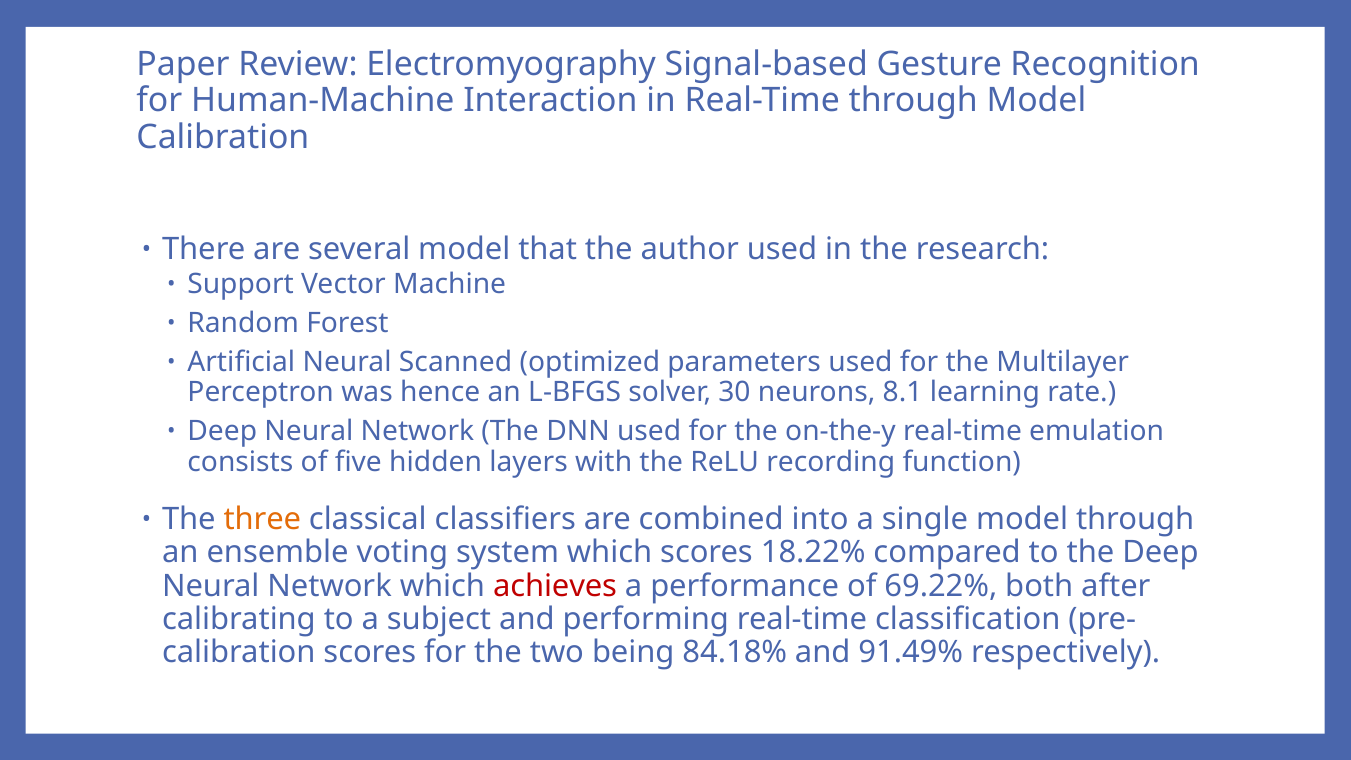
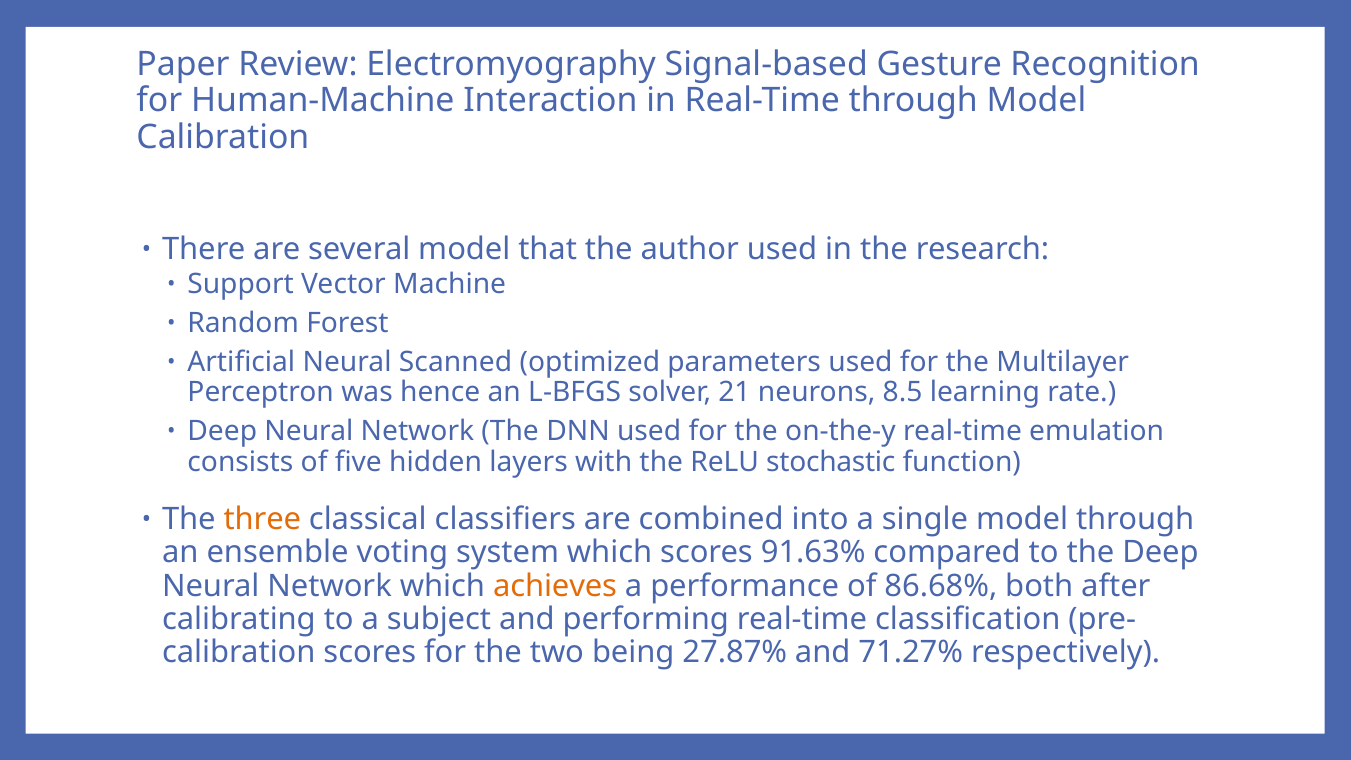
30: 30 -> 21
8.1: 8.1 -> 8.5
recording: recording -> stochastic
18.22%: 18.22% -> 91.63%
achieves colour: red -> orange
69.22%: 69.22% -> 86.68%
84.18%: 84.18% -> 27.87%
91.49%: 91.49% -> 71.27%
